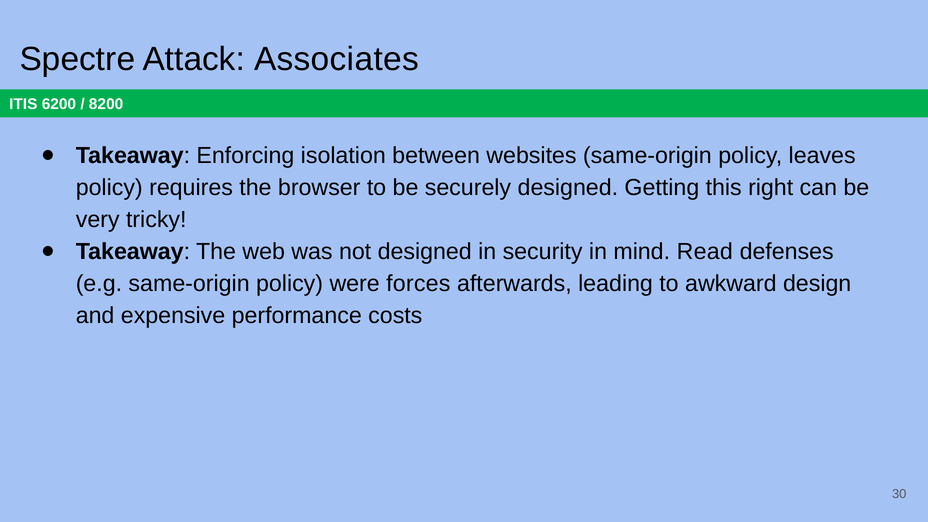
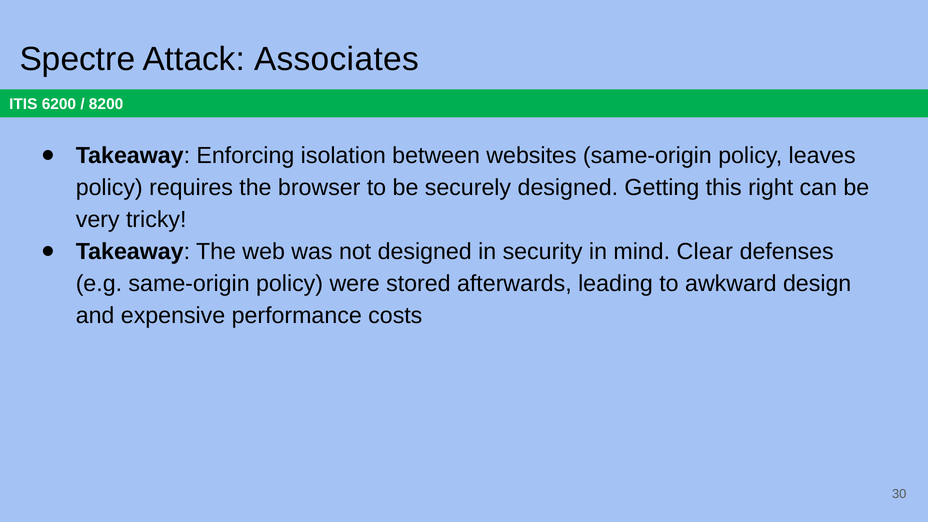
Read: Read -> Clear
forces: forces -> stored
